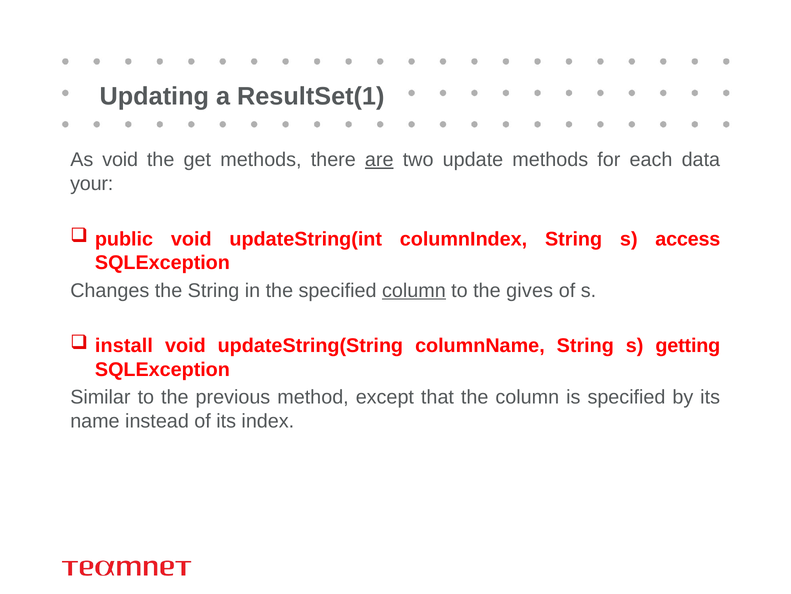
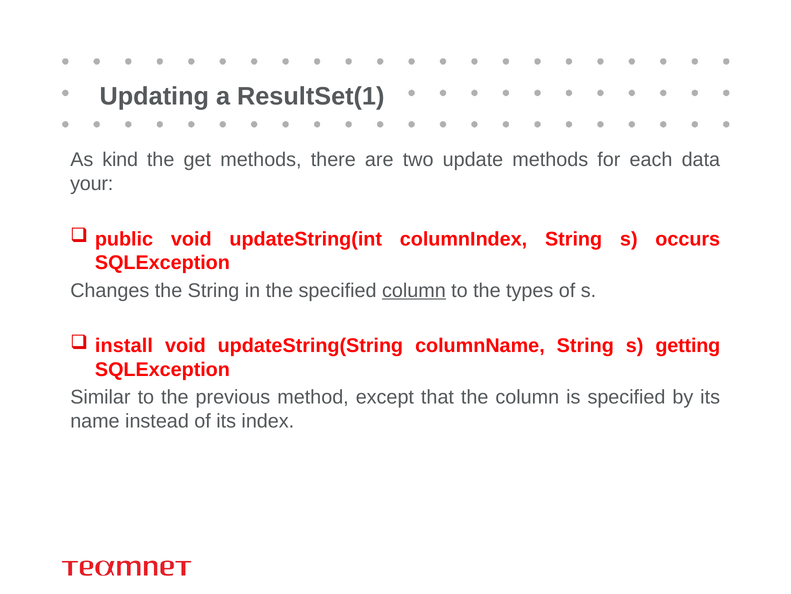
As void: void -> kind
are underline: present -> none
access: access -> occurs
gives: gives -> types
